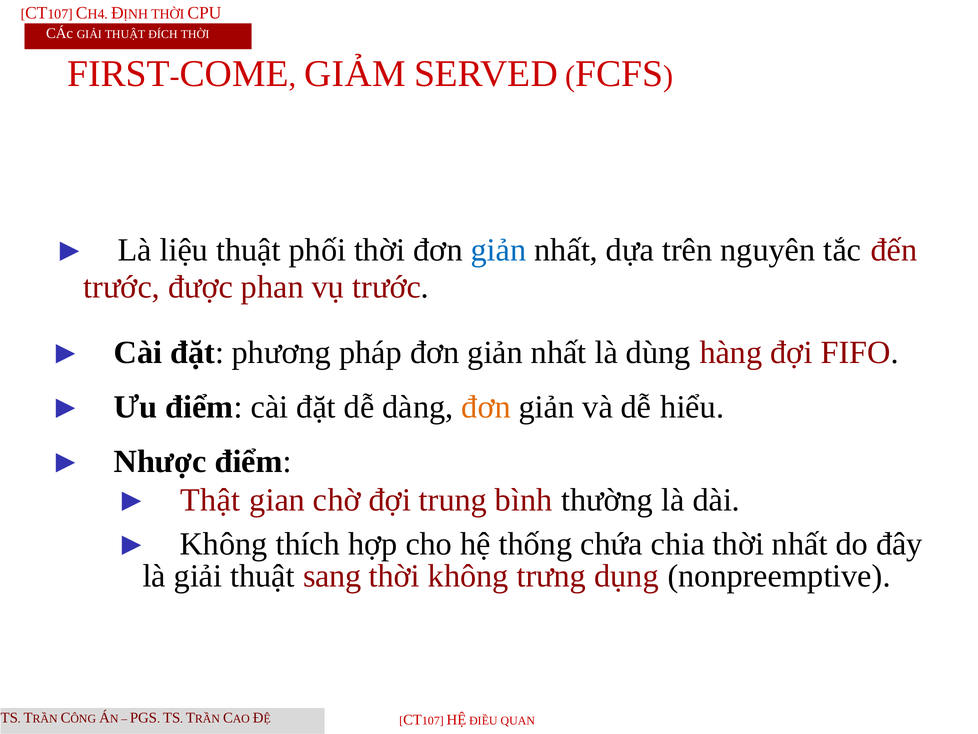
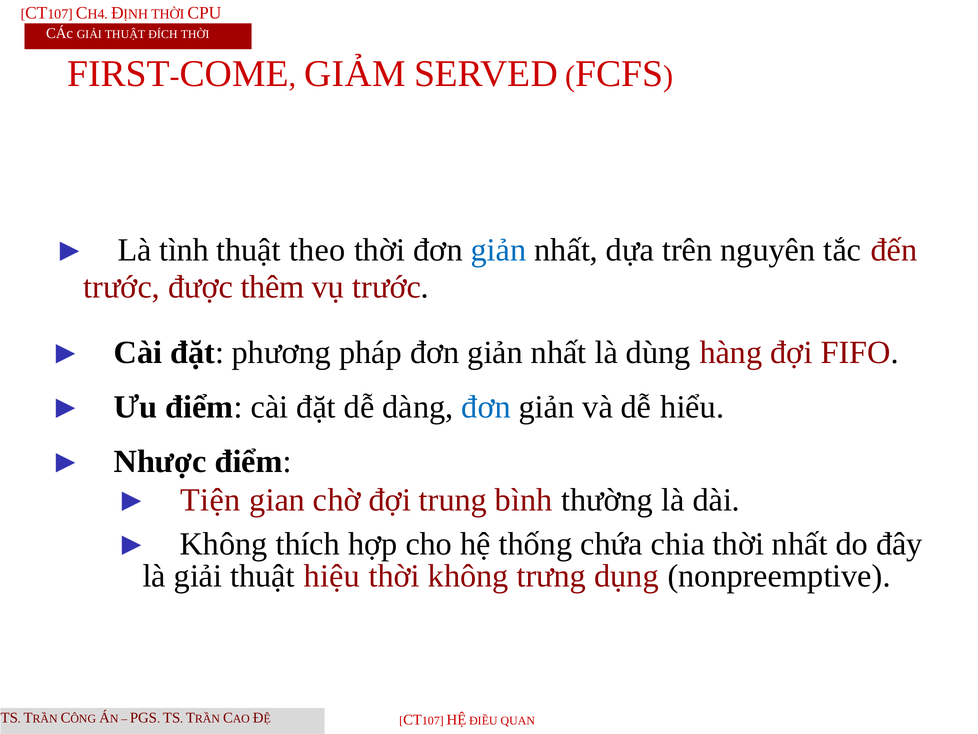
liệu: liệu -> tình
phối: phối -> theo
phan: phan -> thêm
đơn at (486, 407) colour: orange -> blue
Thật: Thật -> Tiện
sang: sang -> hiệu
